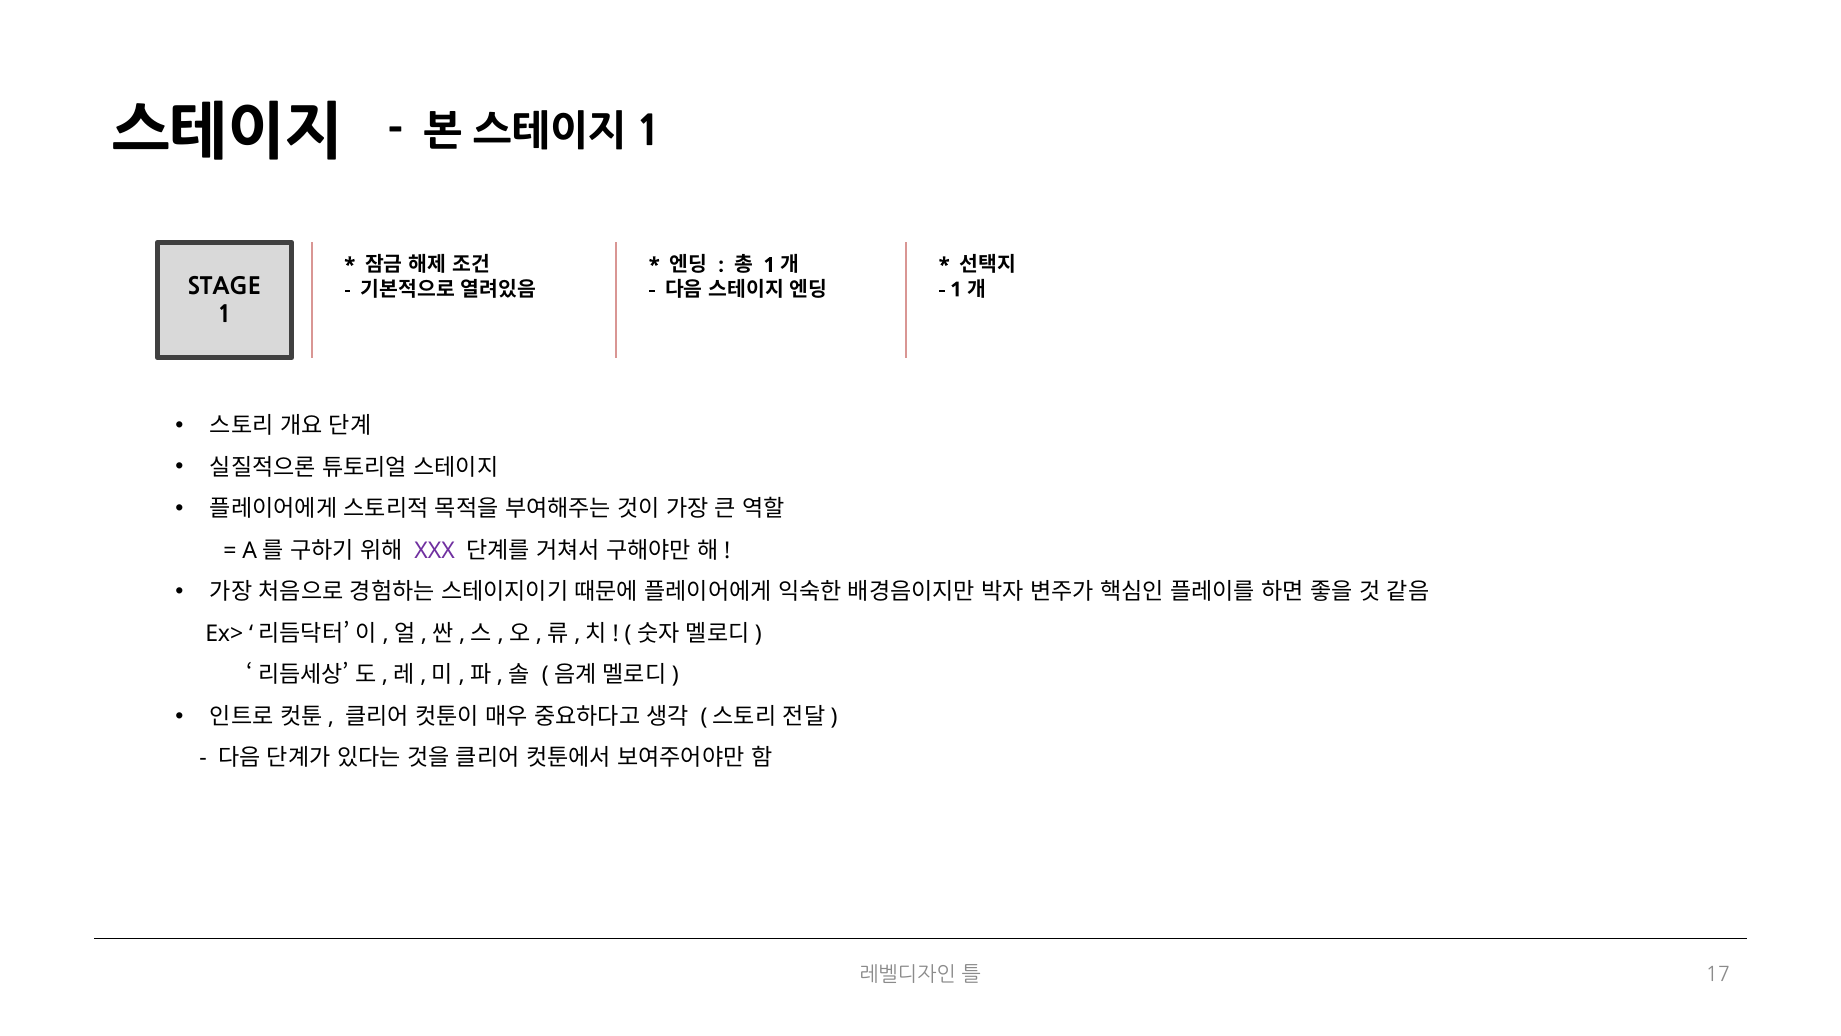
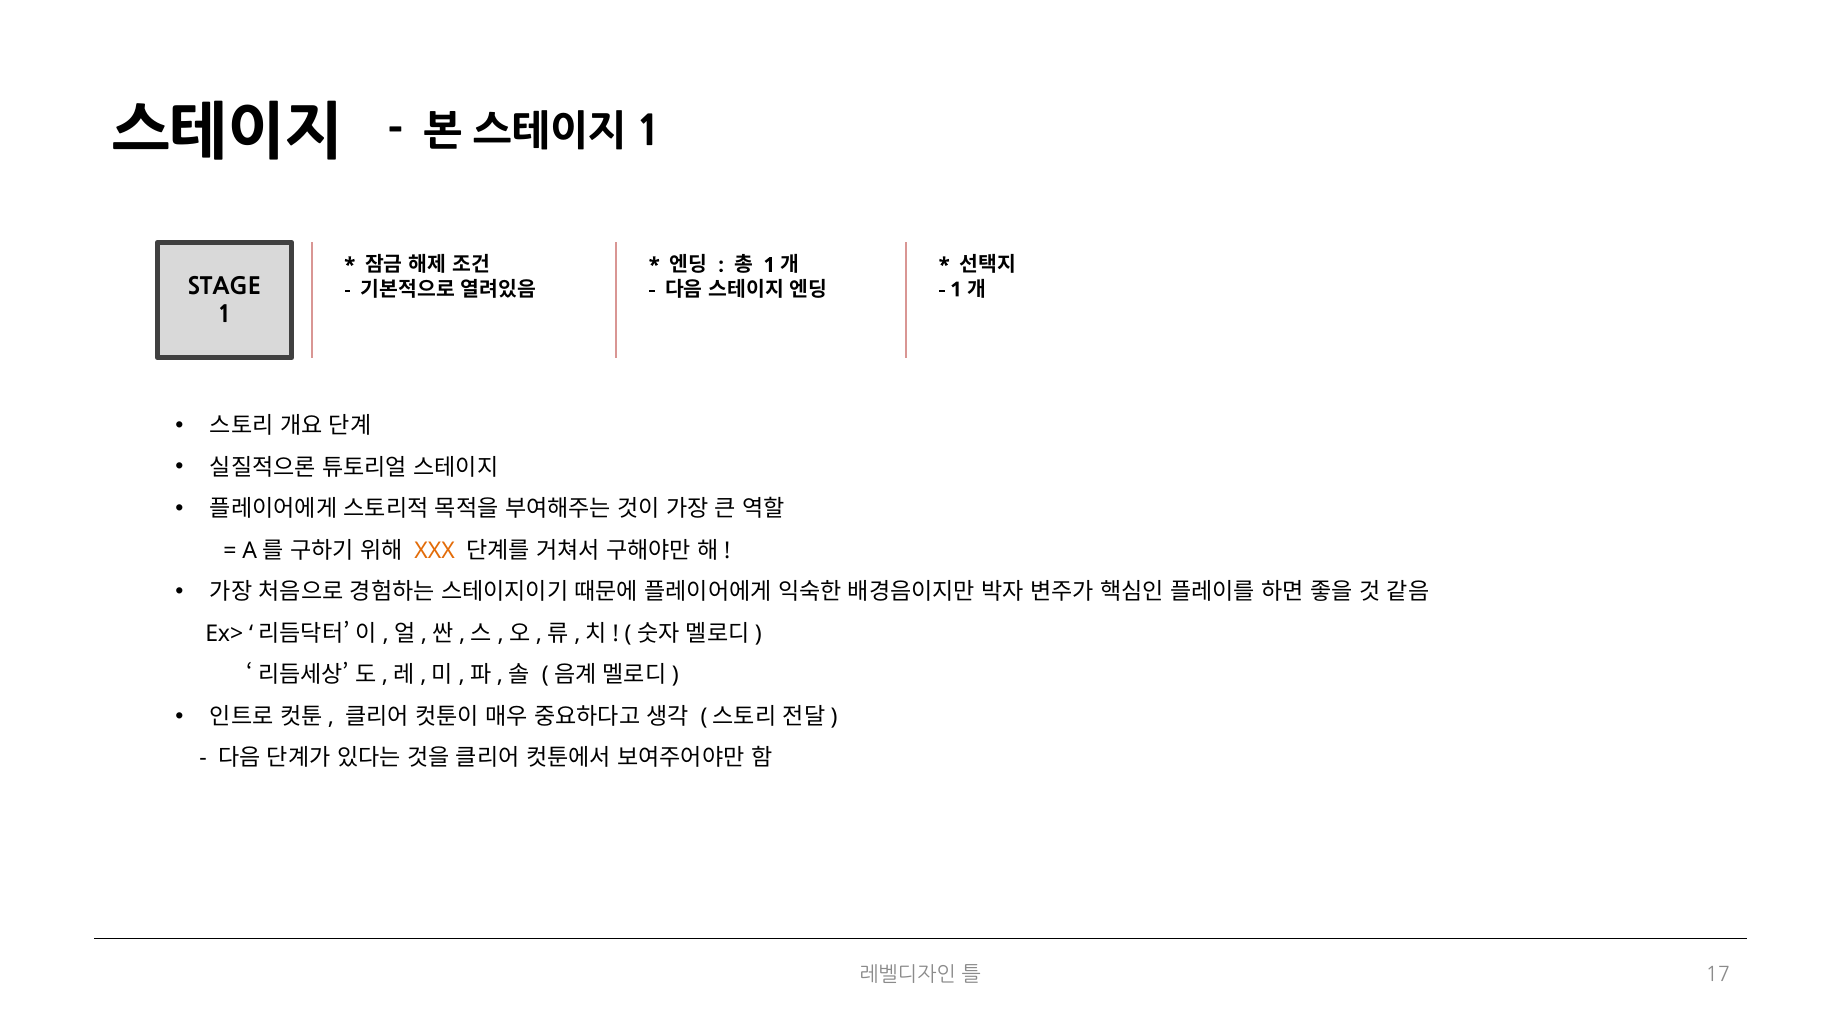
XXX colour: purple -> orange
